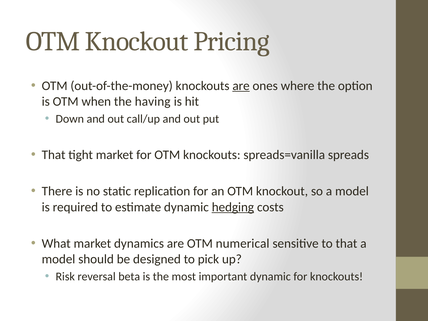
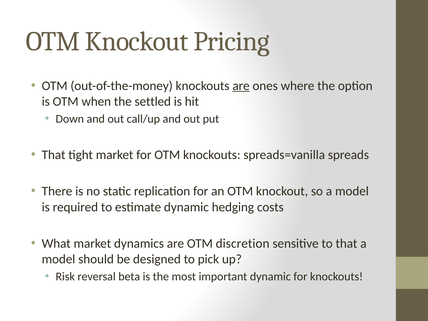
having: having -> settled
hedging underline: present -> none
numerical: numerical -> discretion
